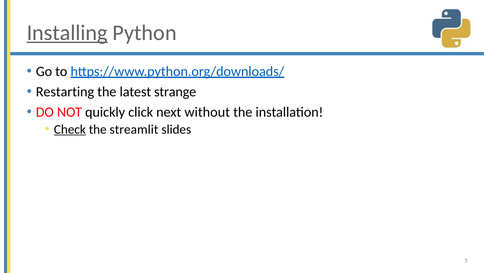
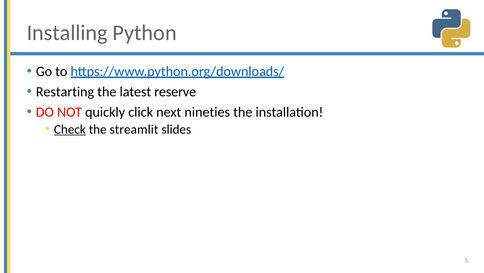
Installing underline: present -> none
strange: strange -> reserve
without: without -> nineties
